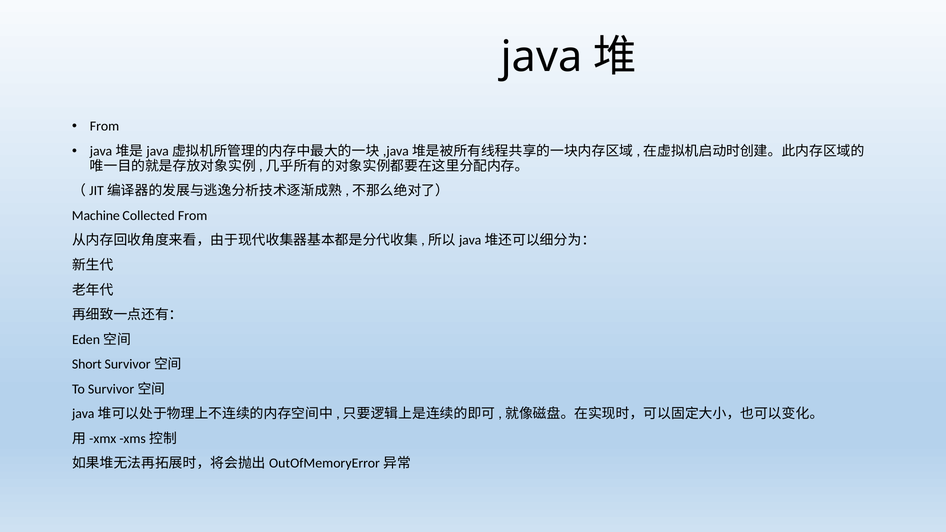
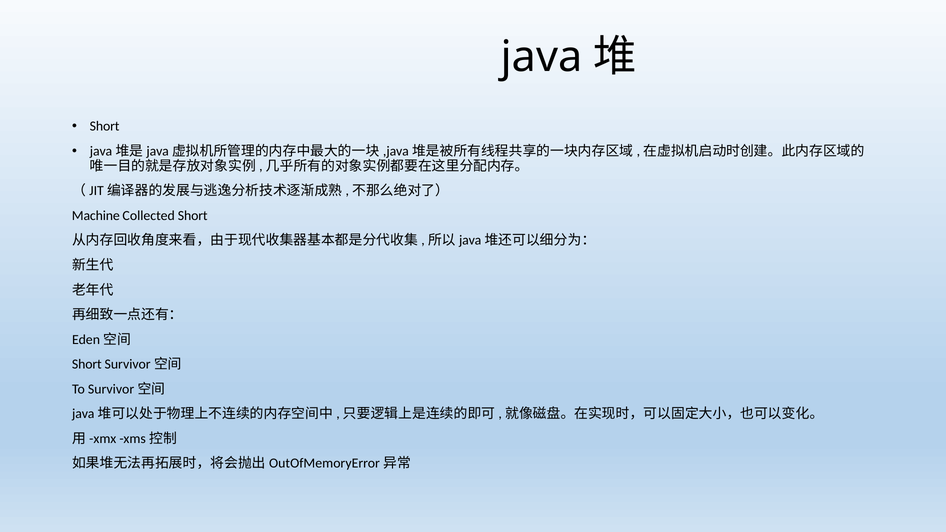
From at (105, 126): From -> Short
Collected From: From -> Short
